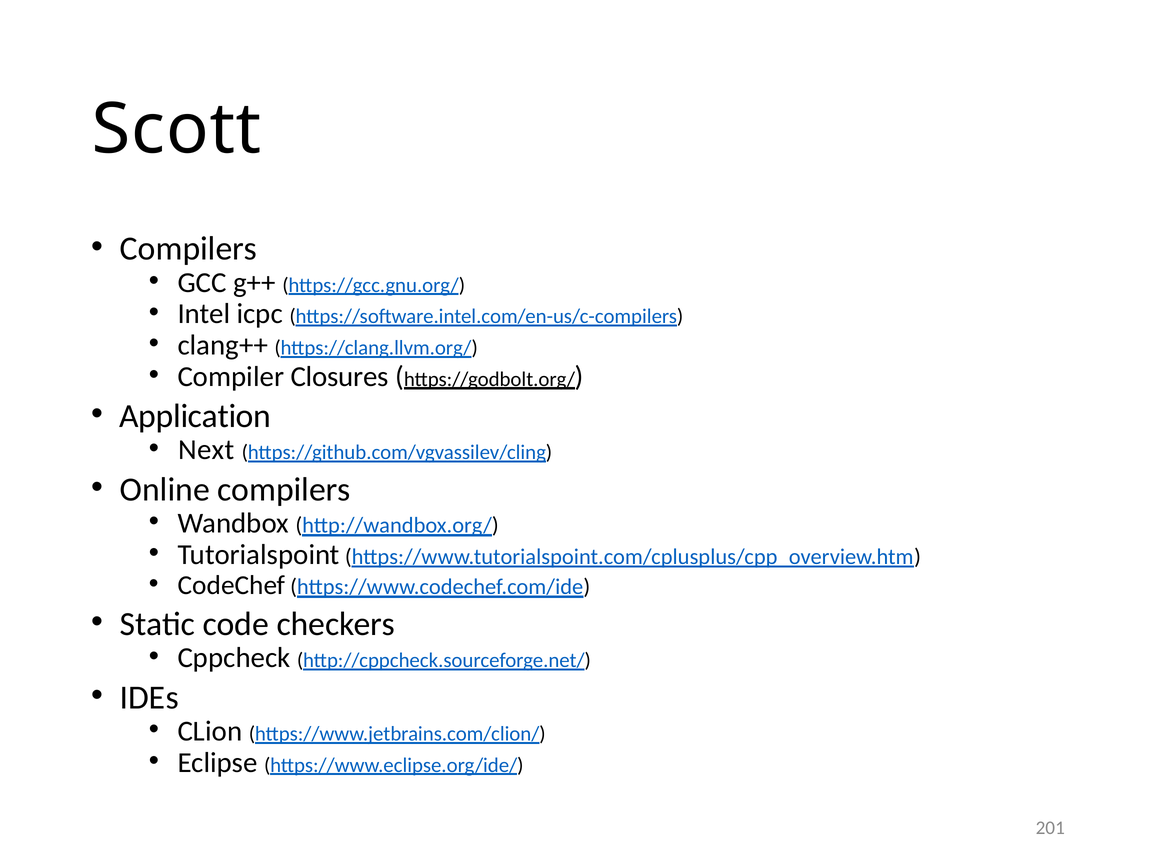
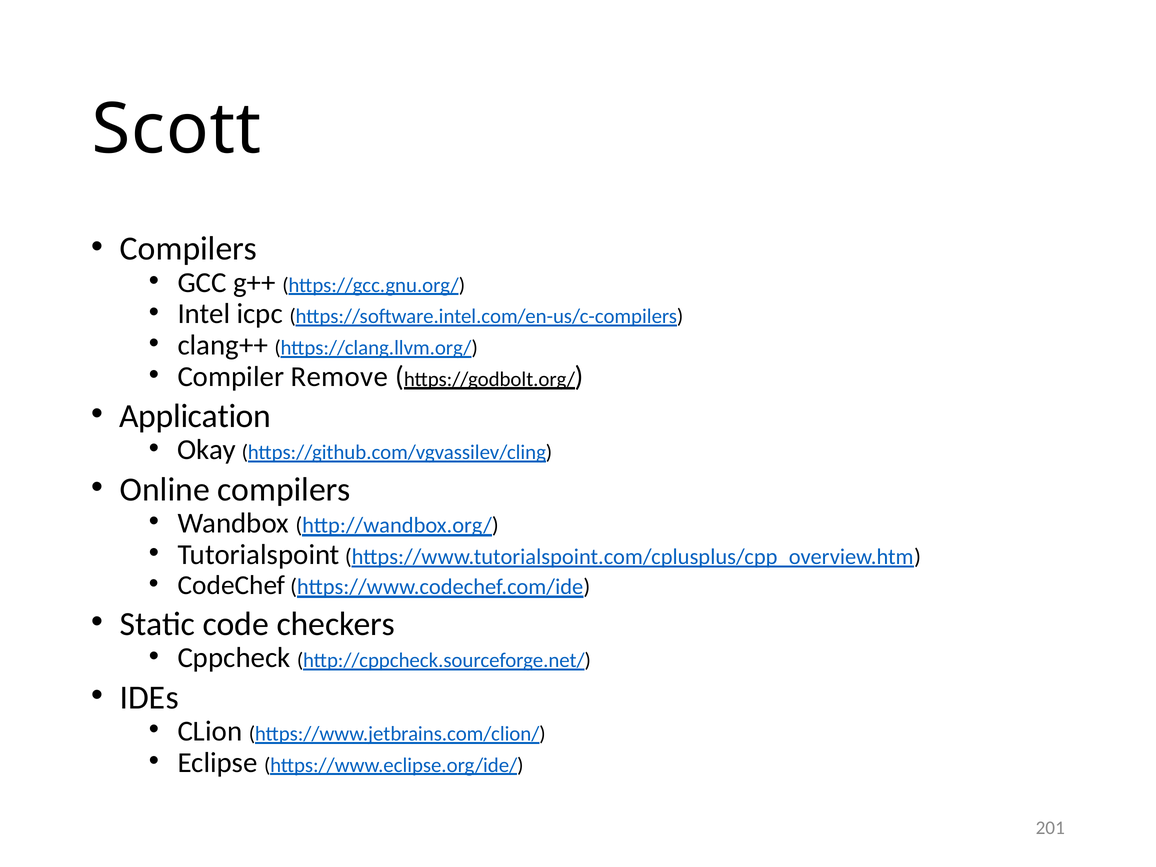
Closures: Closures -> Remove
Next: Next -> Okay
